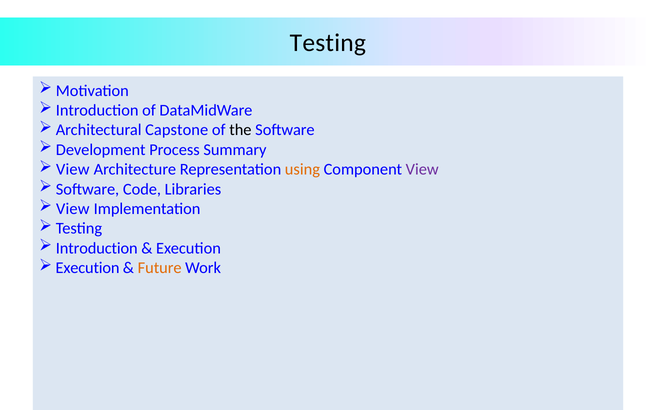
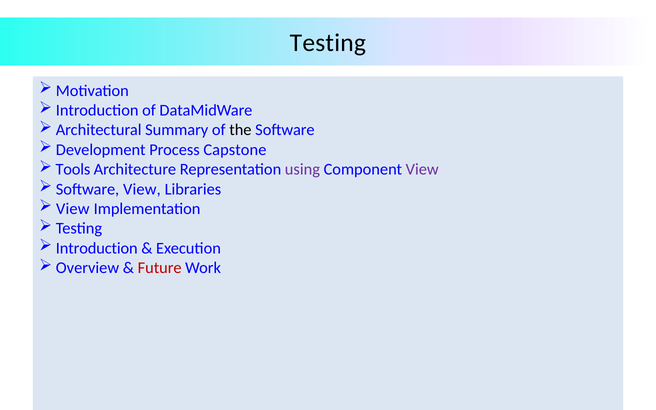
Capstone: Capstone -> Summary
Summary: Summary -> Capstone
View at (73, 169): View -> Tools
using colour: orange -> purple
Software Code: Code -> View
Execution at (88, 268): Execution -> Overview
Future colour: orange -> red
